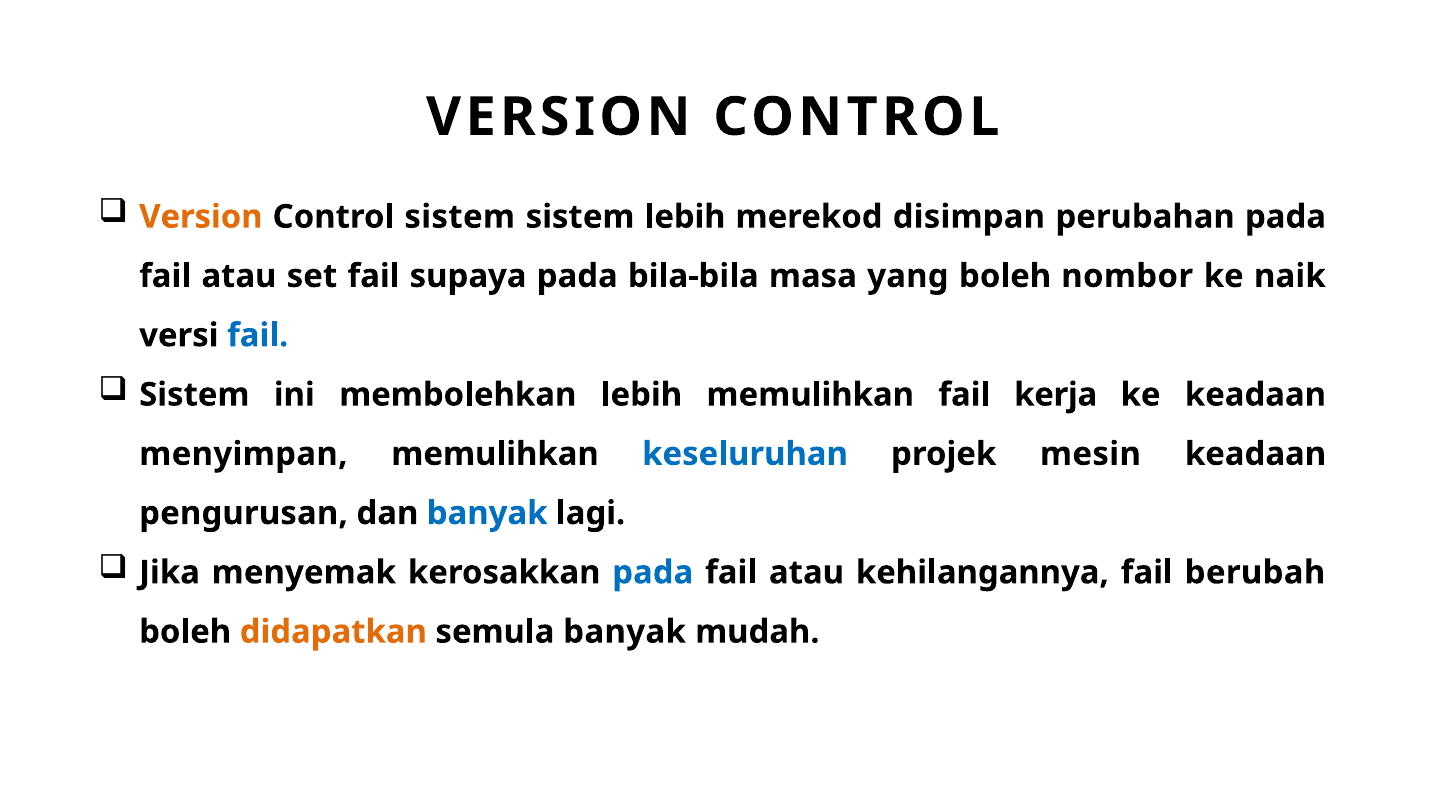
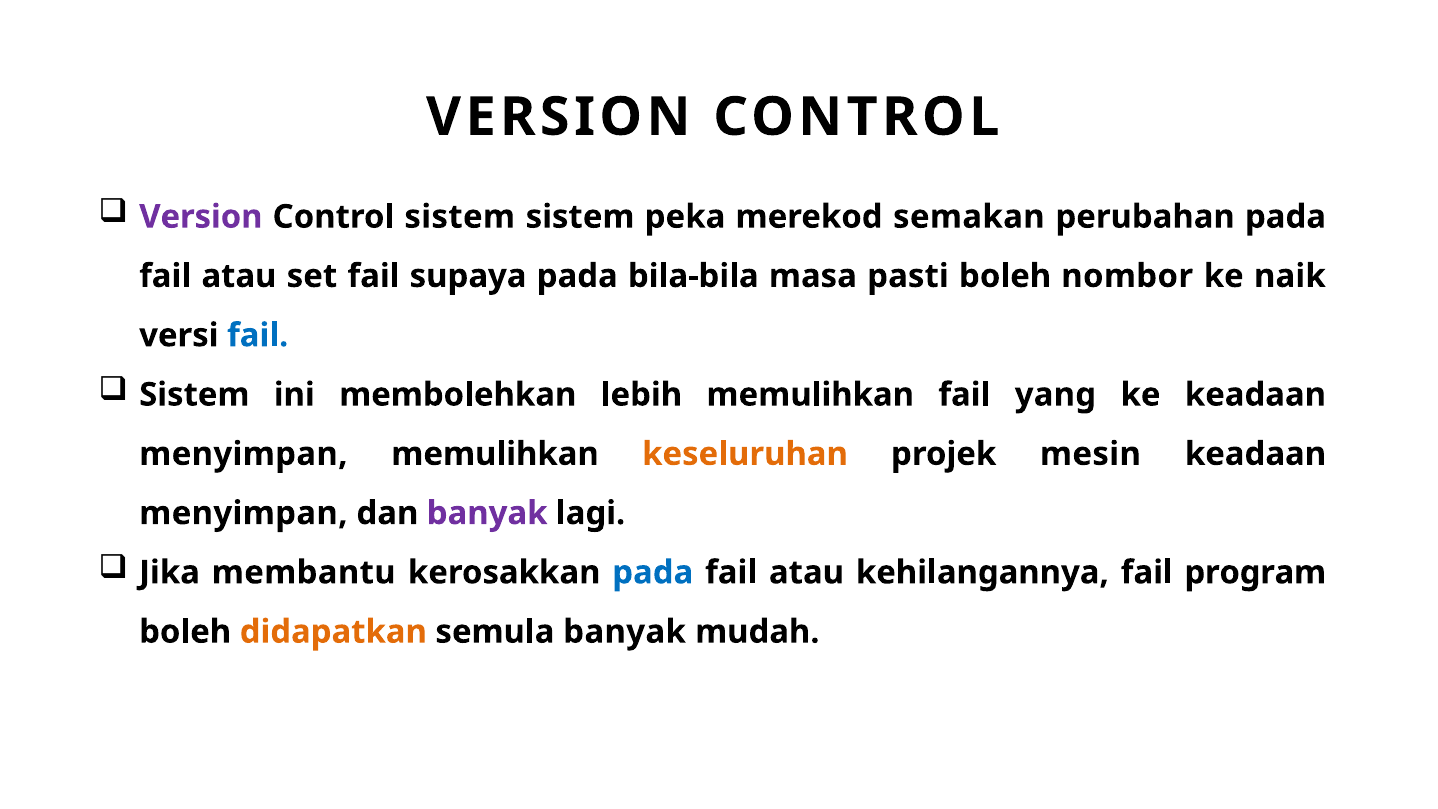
Version at (201, 217) colour: orange -> purple
sistem lebih: lebih -> peka
disimpan: disimpan -> semakan
yang: yang -> pasti
kerja: kerja -> yang
keseluruhan colour: blue -> orange
pengurusan at (243, 513): pengurusan -> menyimpan
banyak at (487, 513) colour: blue -> purple
menyemak: menyemak -> membantu
berubah: berubah -> program
